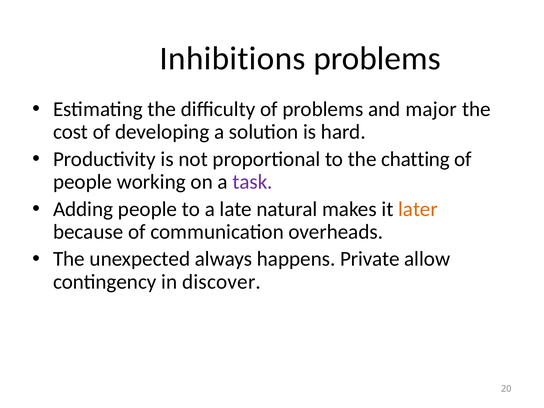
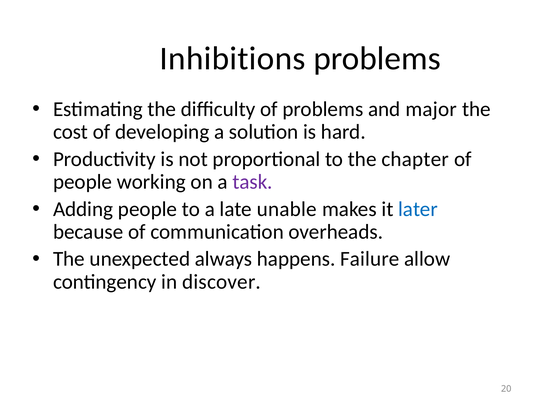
chatting: chatting -> chapter
natural: natural -> unable
later colour: orange -> blue
Private: Private -> Failure
